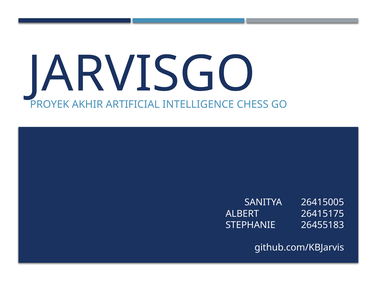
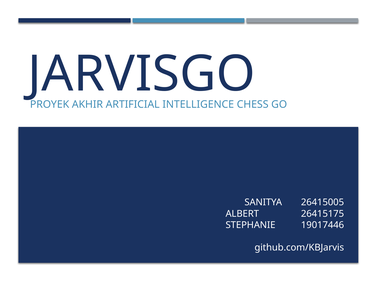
26455183: 26455183 -> 19017446
